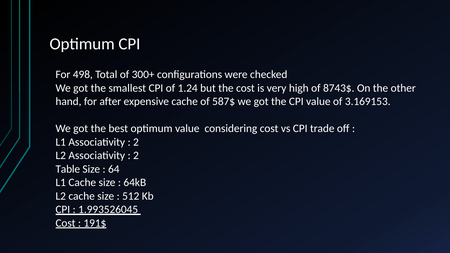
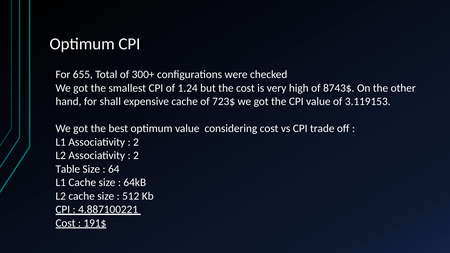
498: 498 -> 655
after: after -> shall
587$: 587$ -> 723$
3.169153: 3.169153 -> 3.119153
1.993526045: 1.993526045 -> 4.887100221
